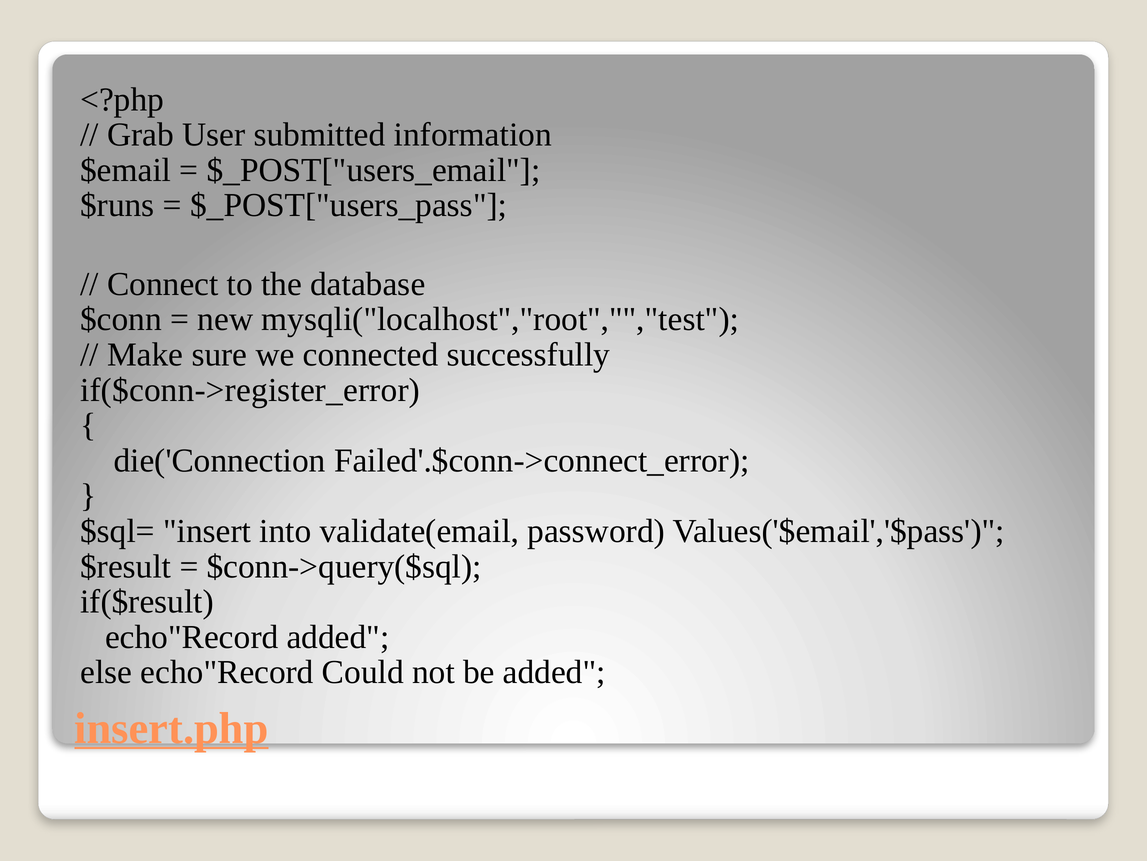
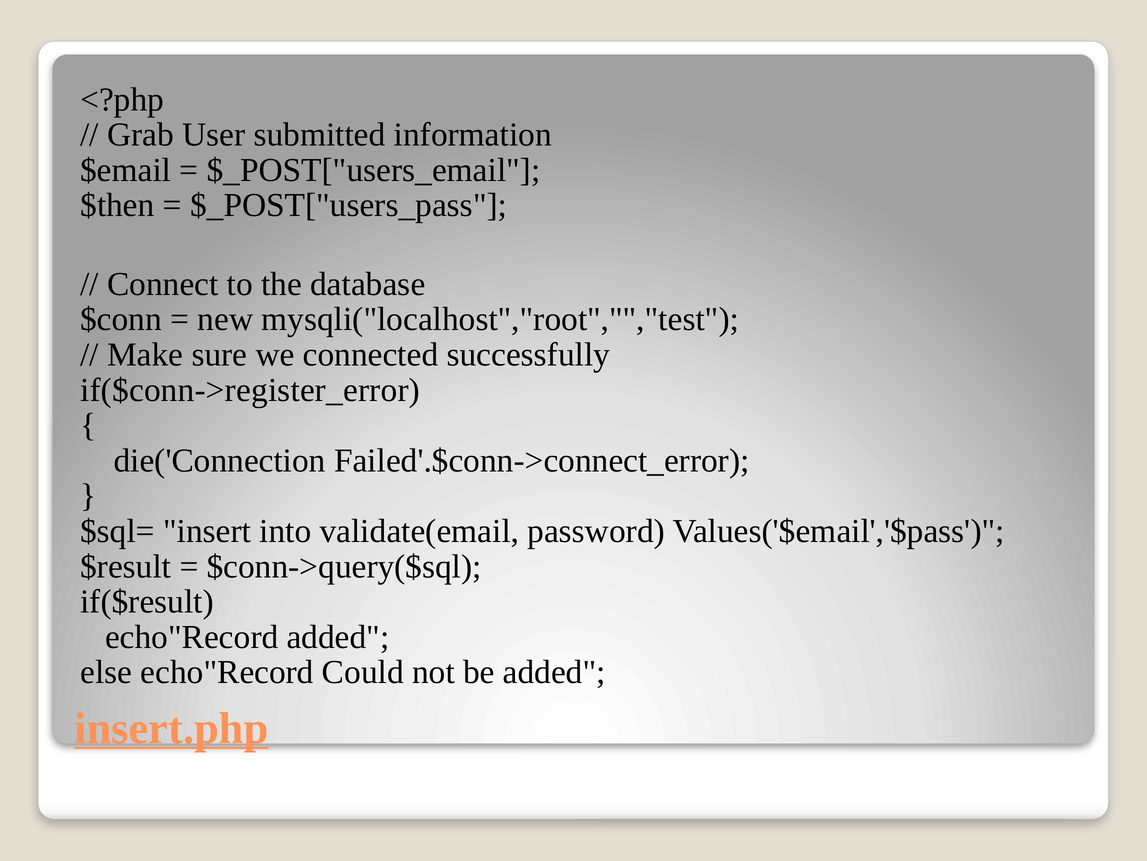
$runs: $runs -> $then
